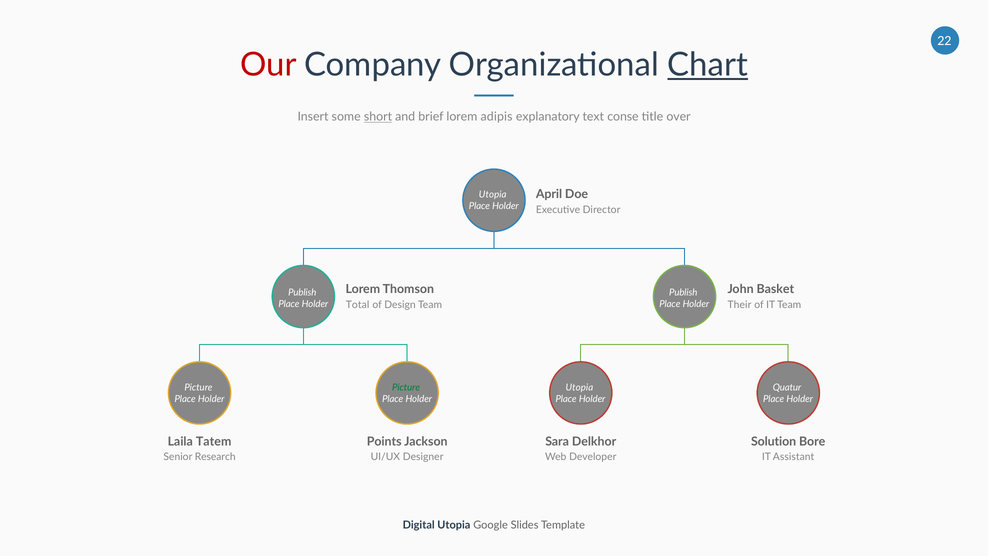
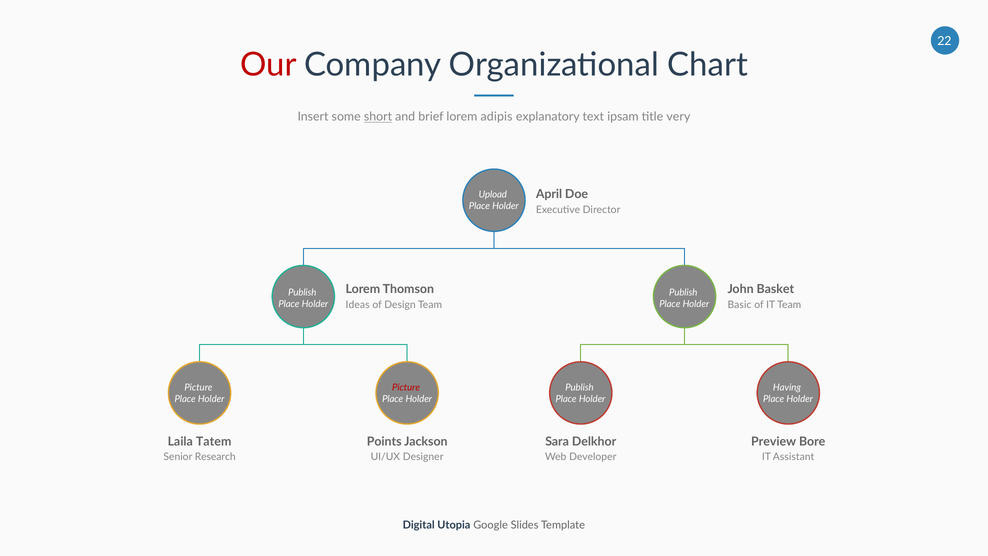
Chart underline: present -> none
conse: conse -> ipsam
over: over -> very
Utopia at (493, 195): Utopia -> Upload
Total: Total -> Ideas
Their: Their -> Basic
Picture at (406, 388) colour: green -> red
Utopia at (579, 388): Utopia -> Publish
Quatur: Quatur -> Having
Solution: Solution -> Preview
